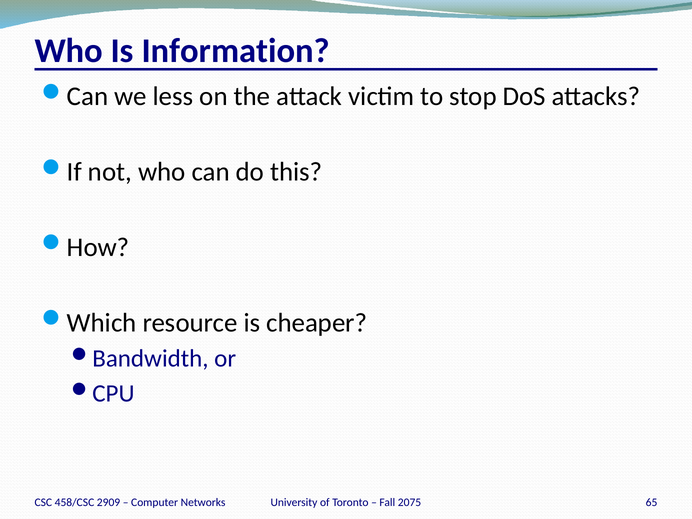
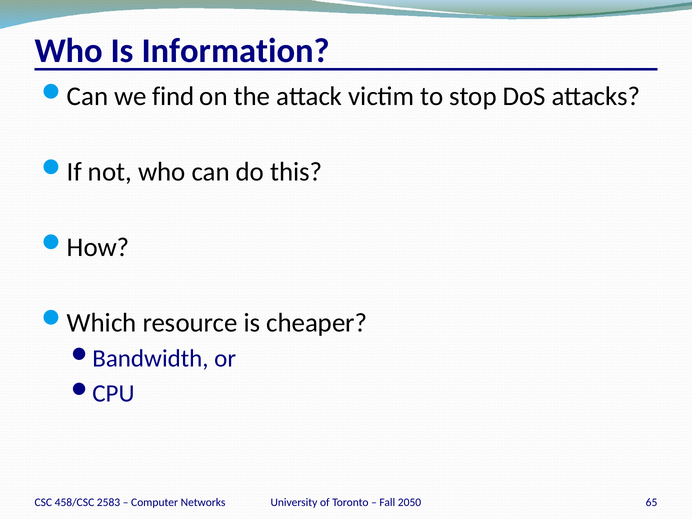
less: less -> find
2075: 2075 -> 2050
2909: 2909 -> 2583
